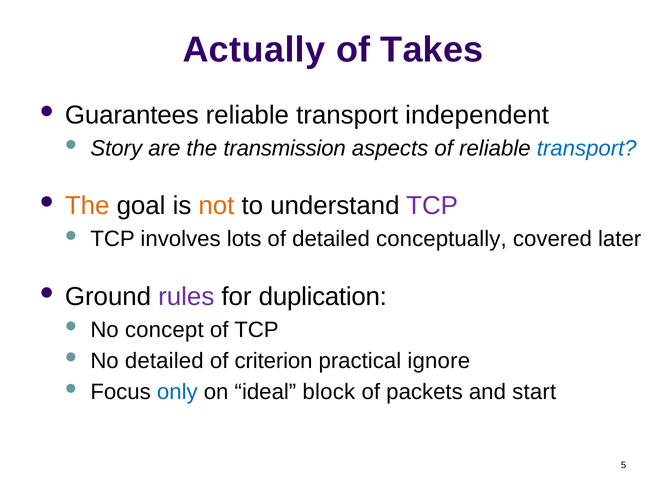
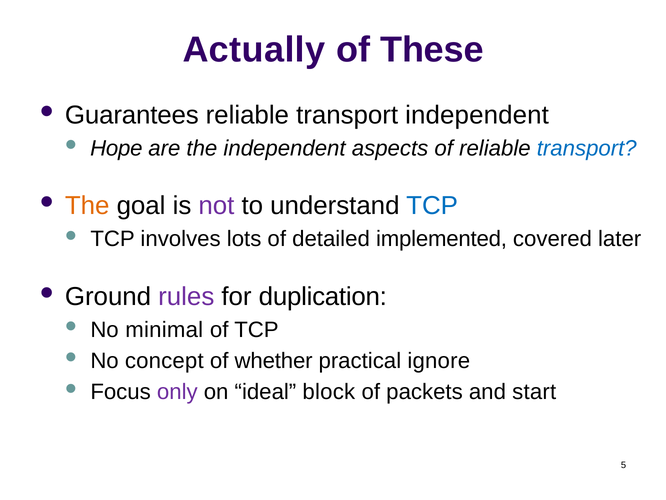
Takes: Takes -> These
Story: Story -> Hope
the transmission: transmission -> independent
not colour: orange -> purple
TCP at (432, 206) colour: purple -> blue
conceptually: conceptually -> implemented
concept: concept -> minimal
No detailed: detailed -> concept
criterion: criterion -> whether
only colour: blue -> purple
